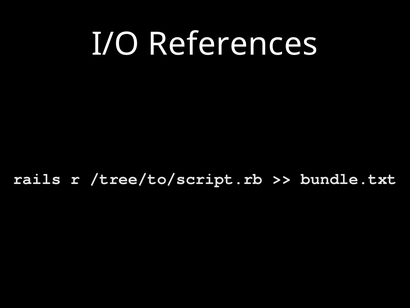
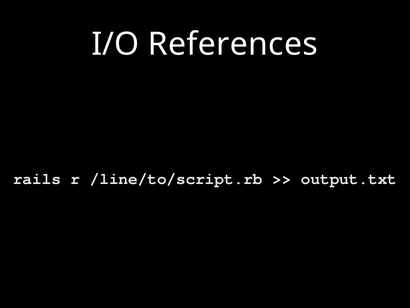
/tree/to/script.rb: /tree/to/script.rb -> /line/to/script.rb
bundle.txt: bundle.txt -> output.txt
